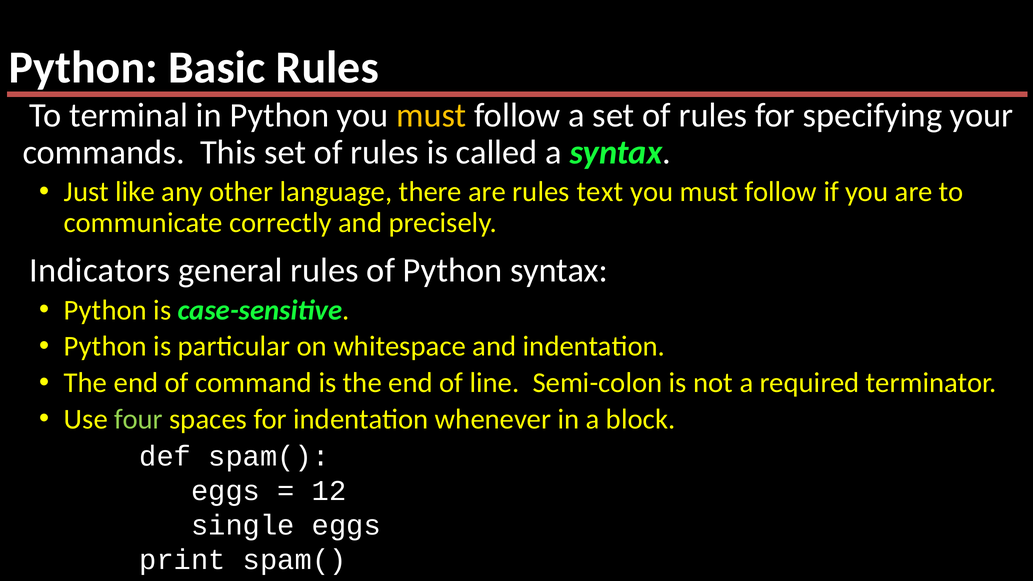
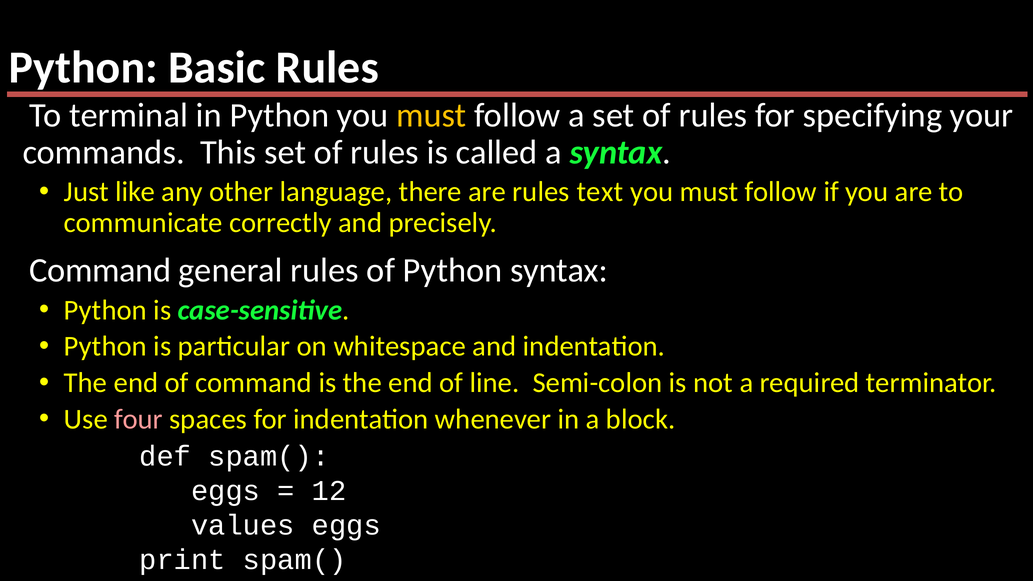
Indicators at (100, 271): Indicators -> Command
four colour: light green -> pink
single: single -> values
